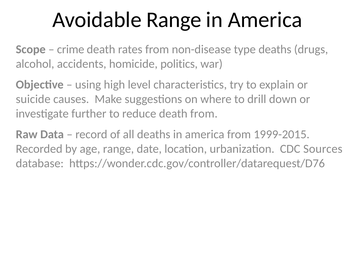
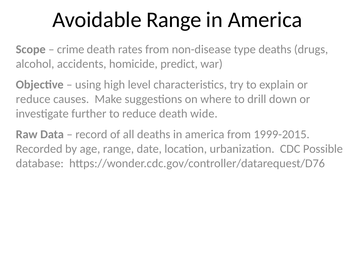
politics: politics -> predict
suicide at (33, 99): suicide -> reduce
death from: from -> wide
Sources: Sources -> Possible
